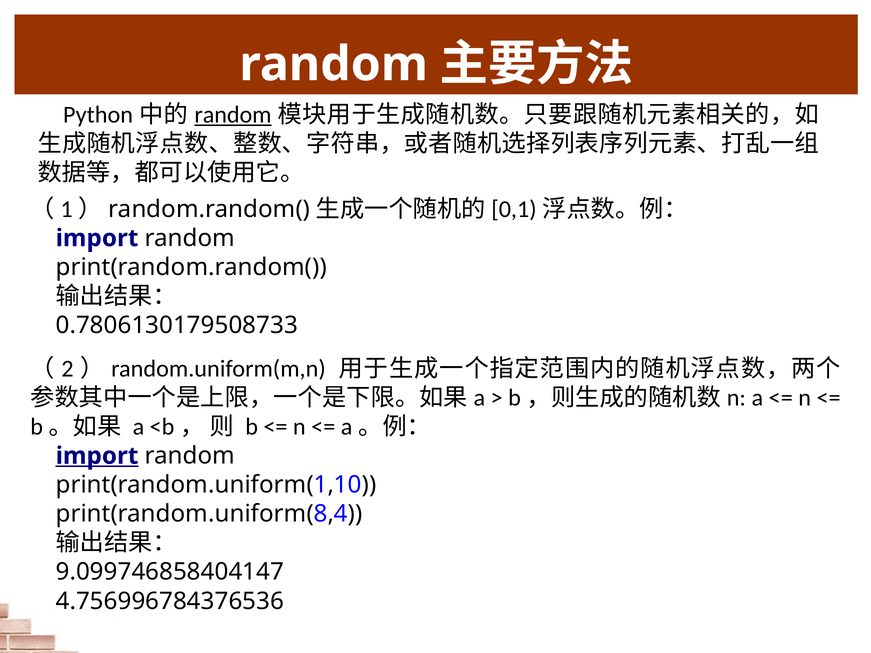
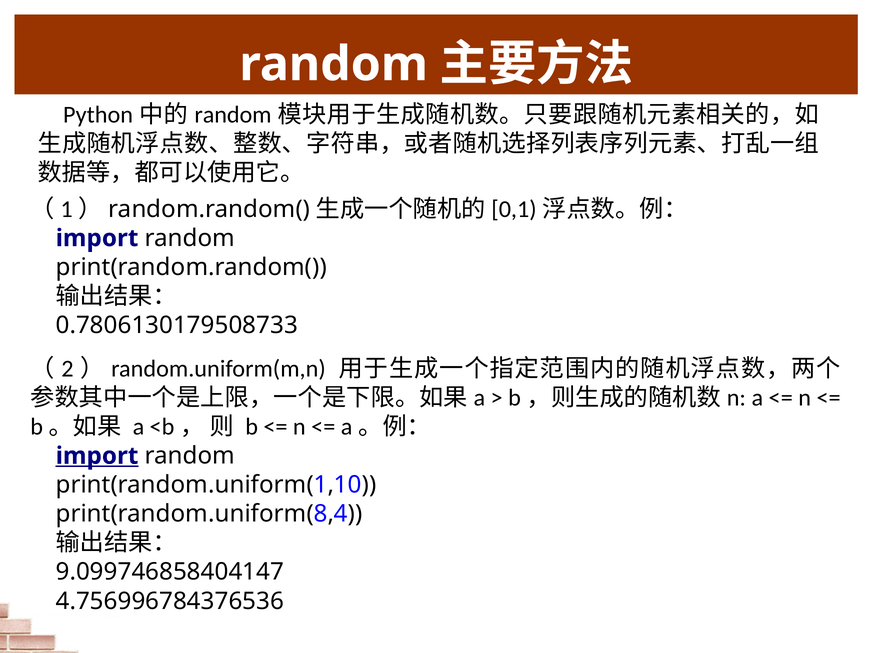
random at (233, 115) underline: present -> none
